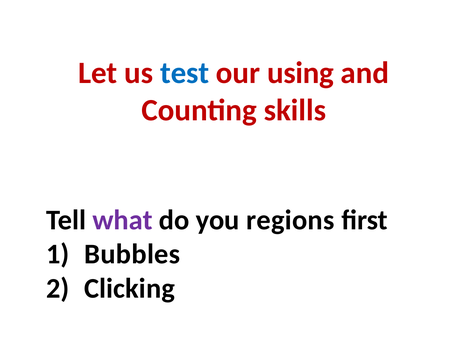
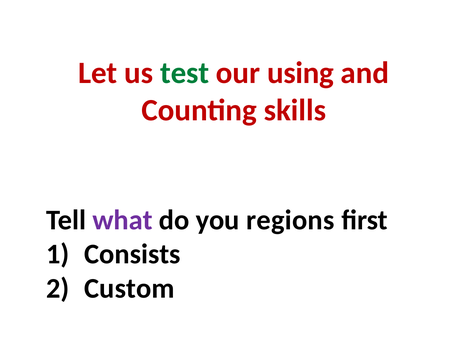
test colour: blue -> green
Bubbles: Bubbles -> Consists
Clicking: Clicking -> Custom
